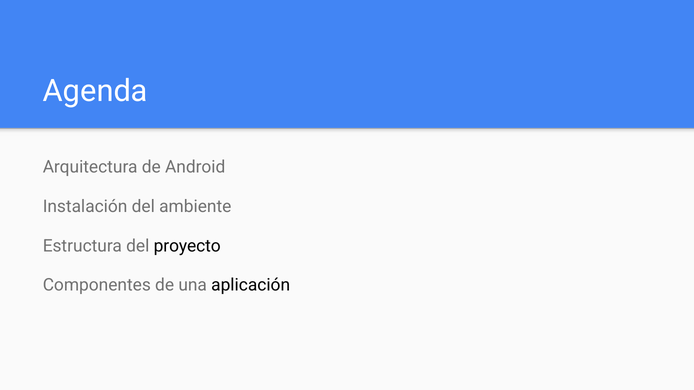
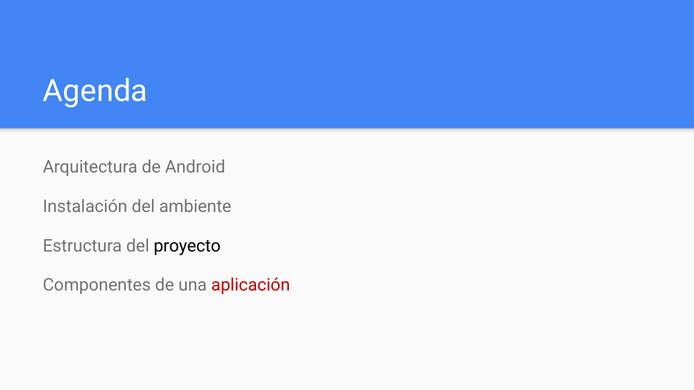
aplicación colour: black -> red
